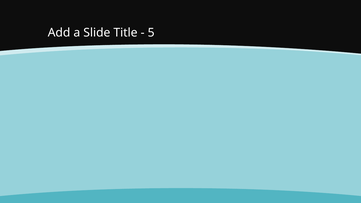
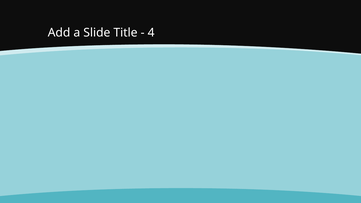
5: 5 -> 4
